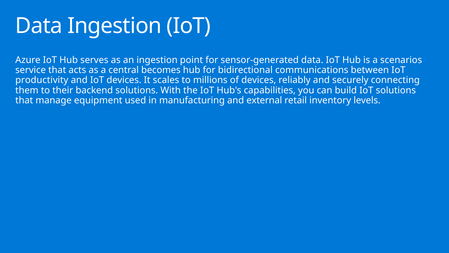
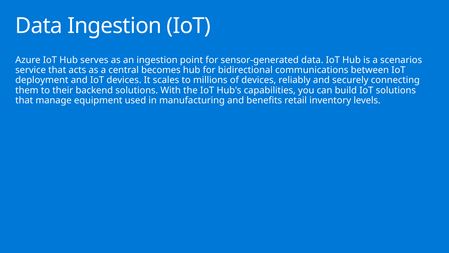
productivity: productivity -> deployment
external: external -> benefits
